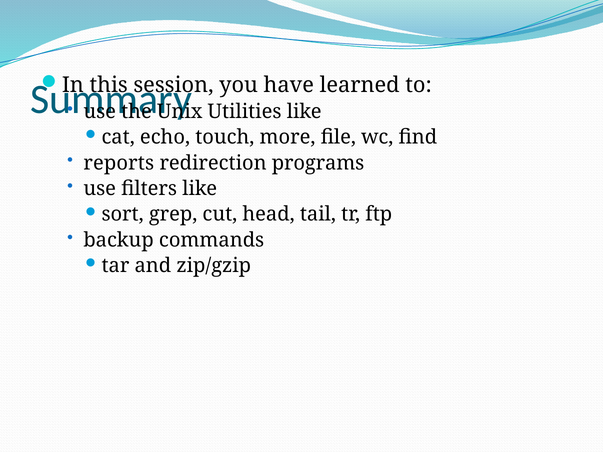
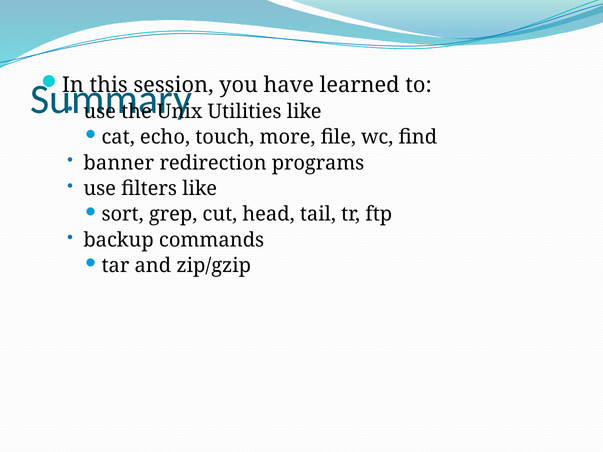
reports: reports -> banner
